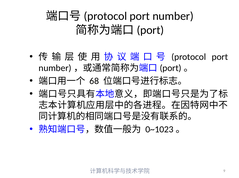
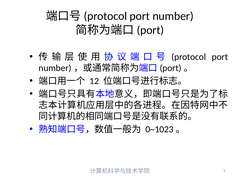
68: 68 -> 12
